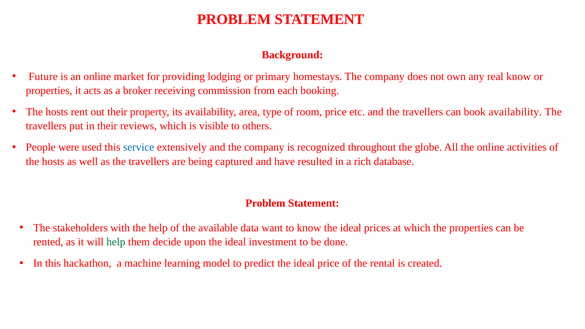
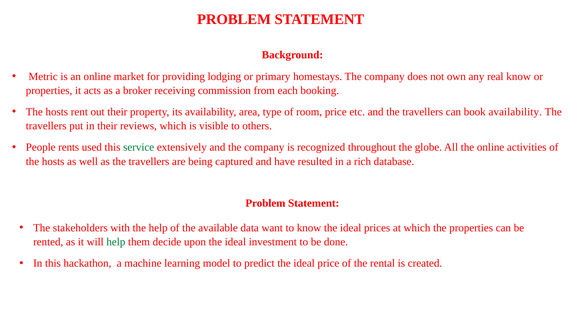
Future: Future -> Metric
were: were -> rents
service colour: blue -> green
